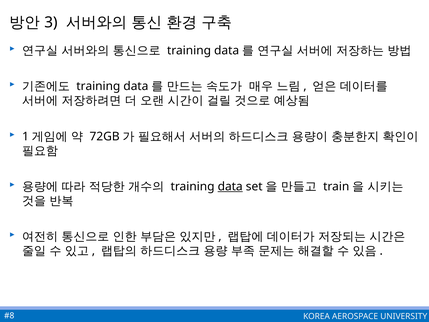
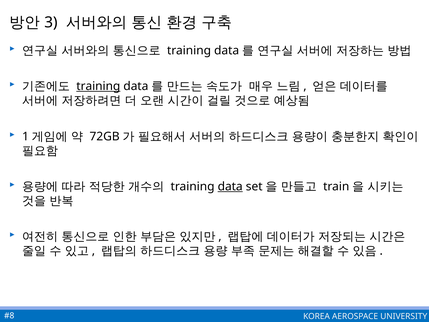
training at (98, 86) underline: none -> present
